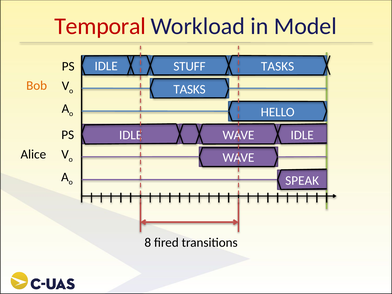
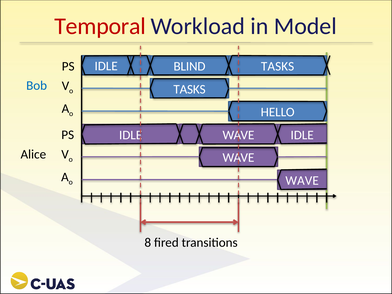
STUFF: STUFF -> BLIND
Bob colour: orange -> blue
SPEAK at (302, 181): SPEAK -> WAVE
